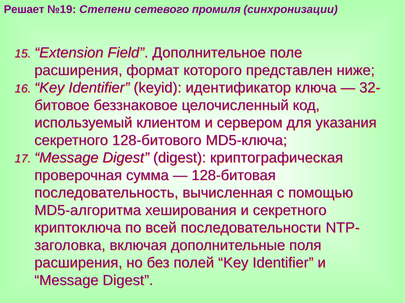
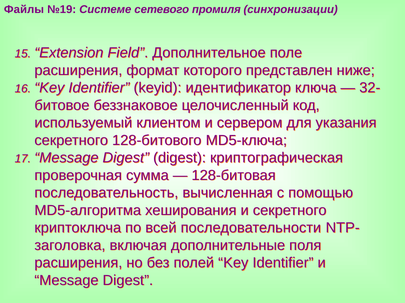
Решает: Решает -> Файлы
Степени: Степени -> Системе
